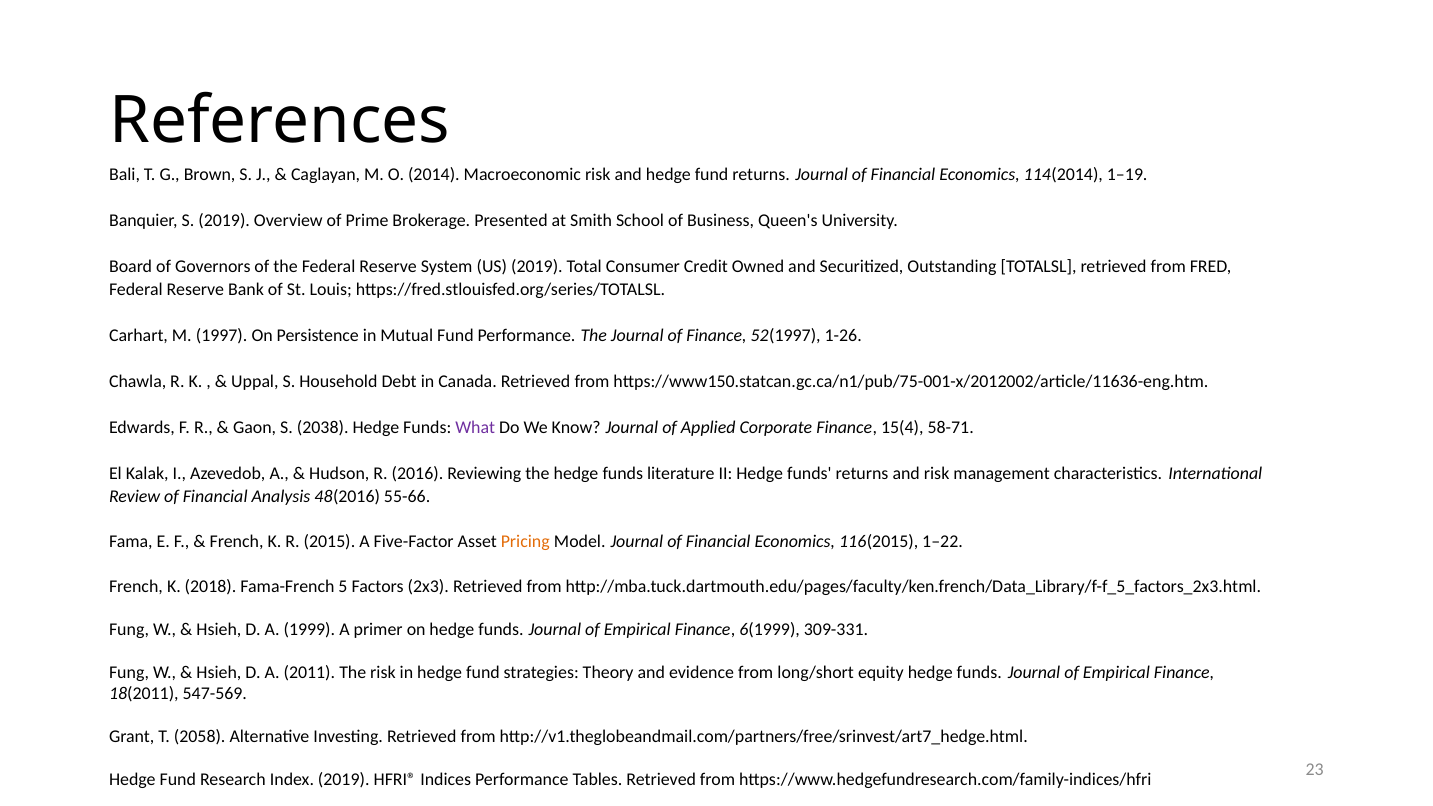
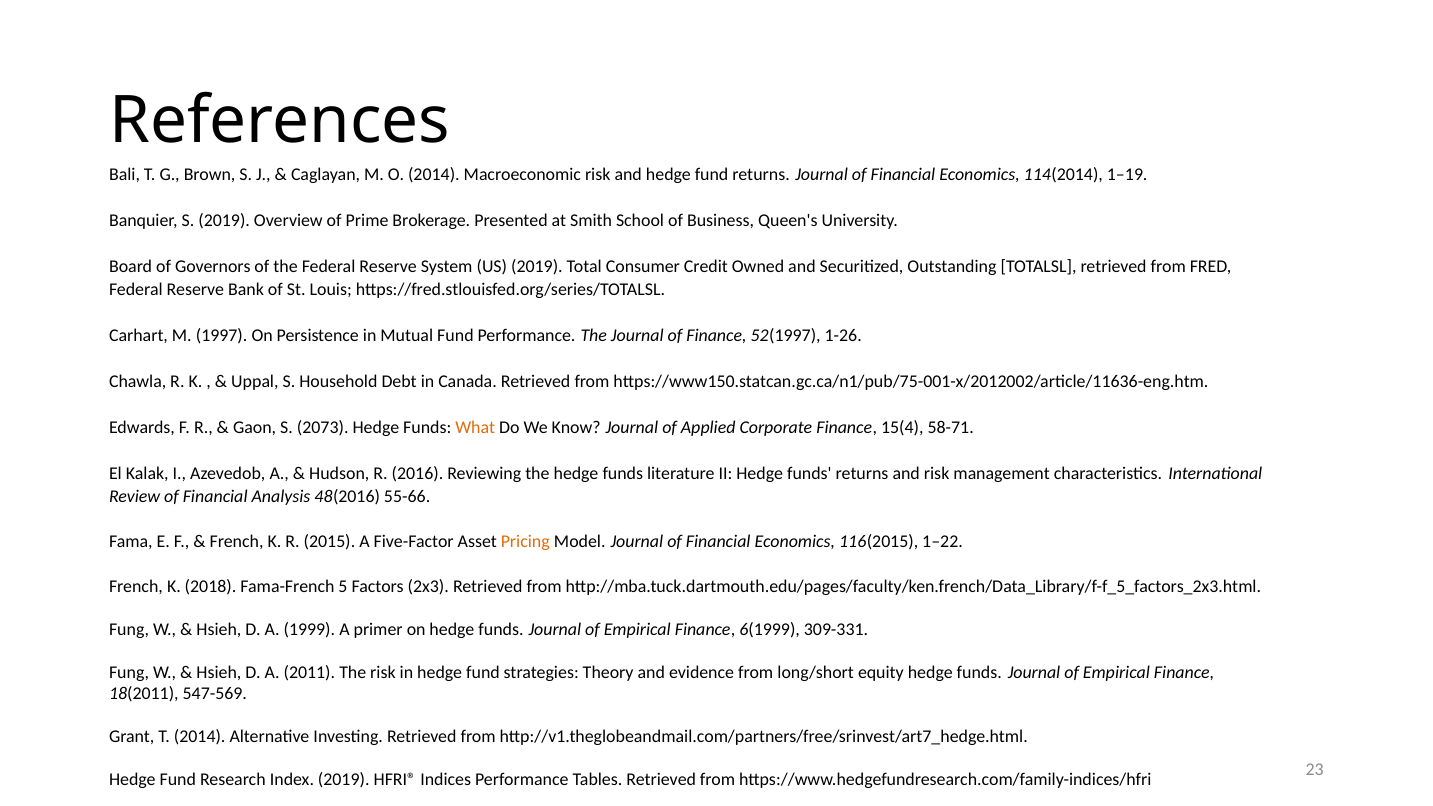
2038: 2038 -> 2073
What colour: purple -> orange
T 2058: 2058 -> 2014
